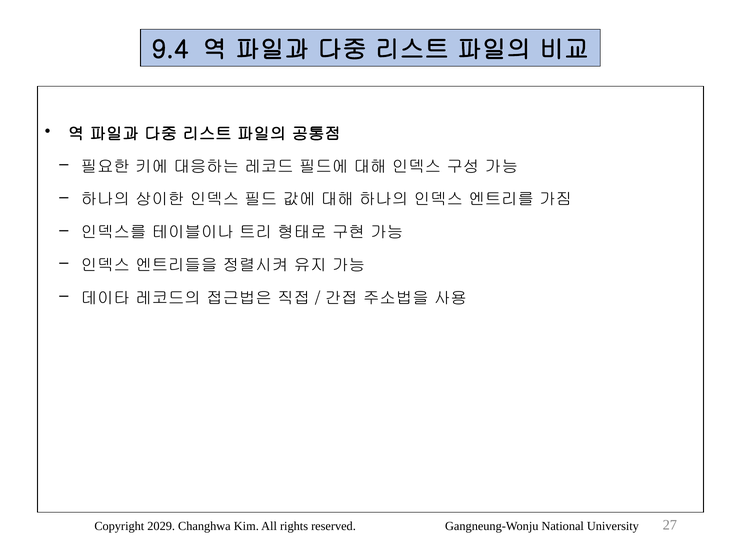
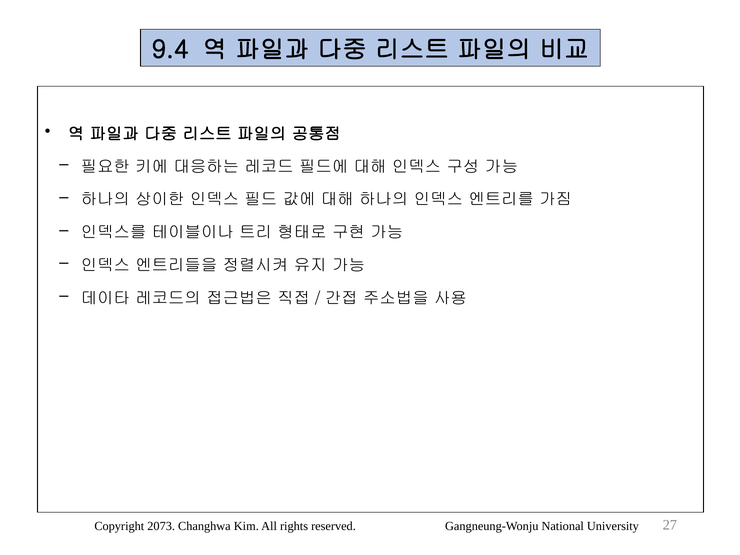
2029: 2029 -> 2073
